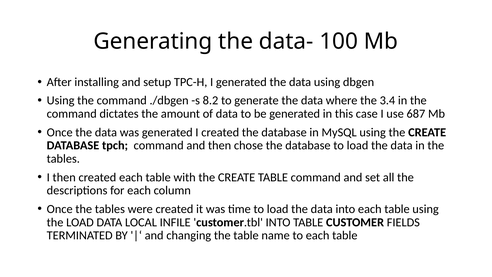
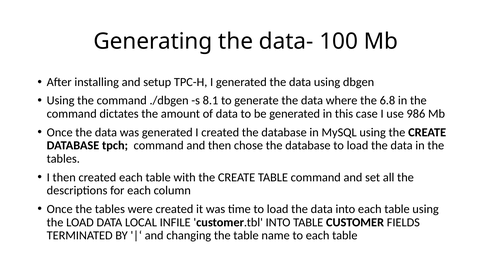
8.2: 8.2 -> 8.1
3.4: 3.4 -> 6.8
687: 687 -> 986
